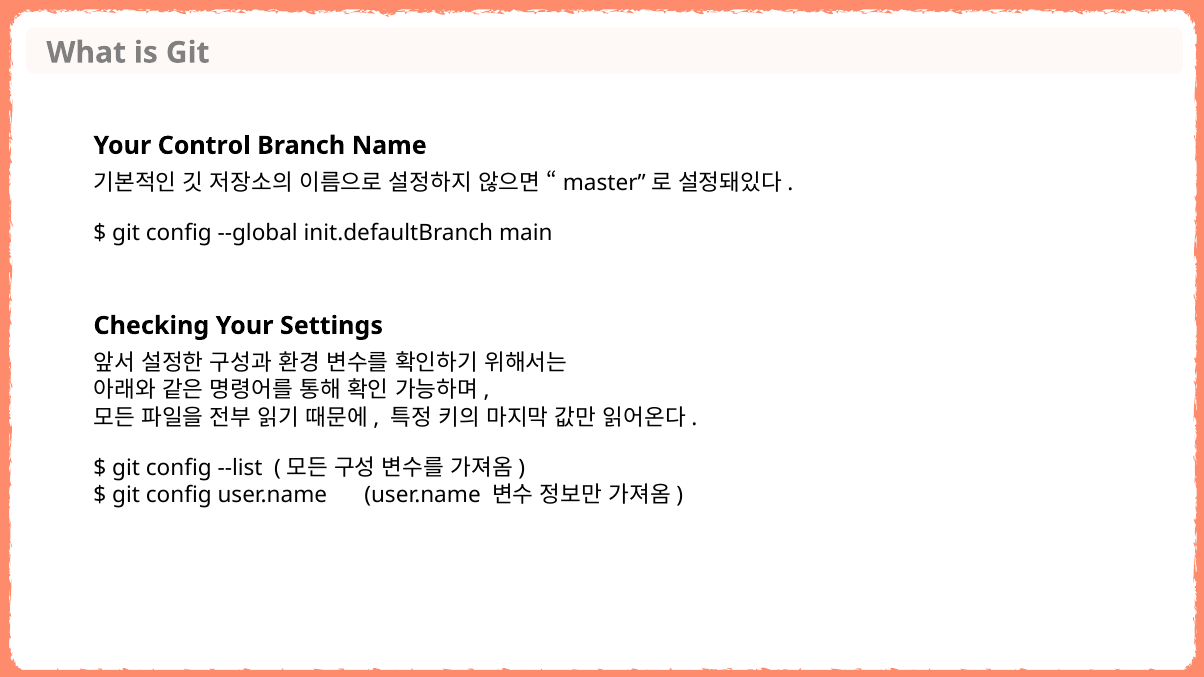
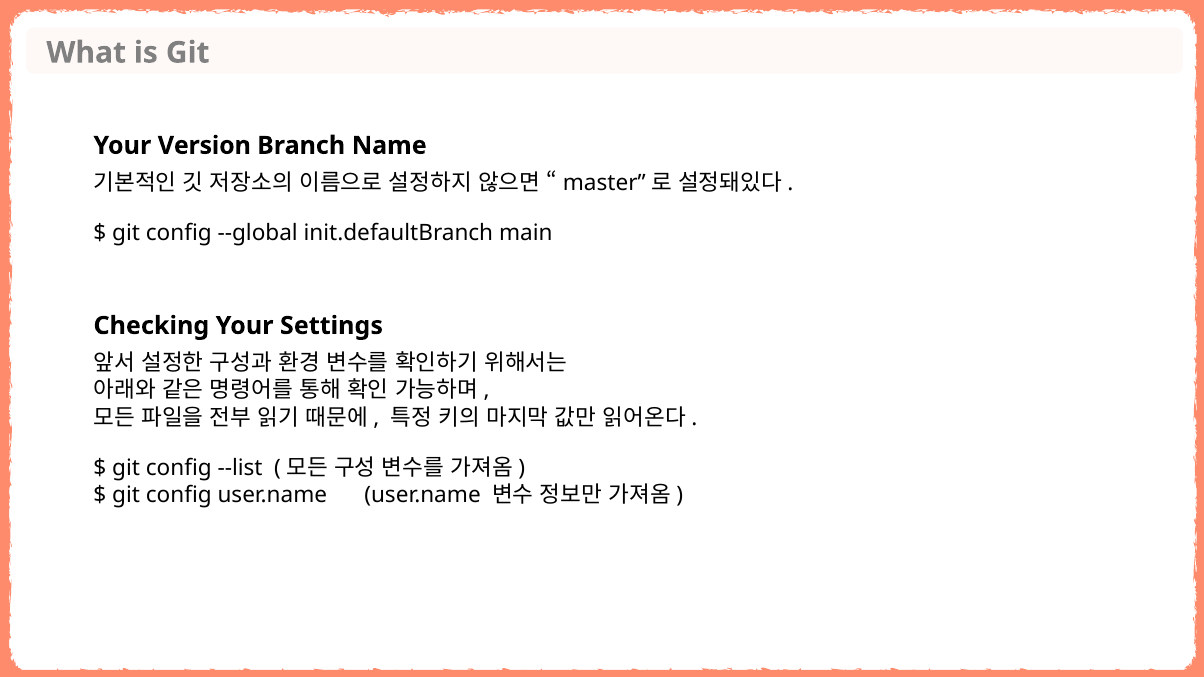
Control: Control -> Version
